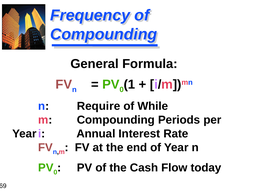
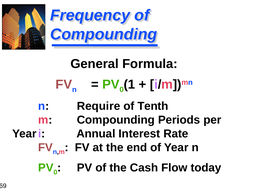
While: While -> Tenth
